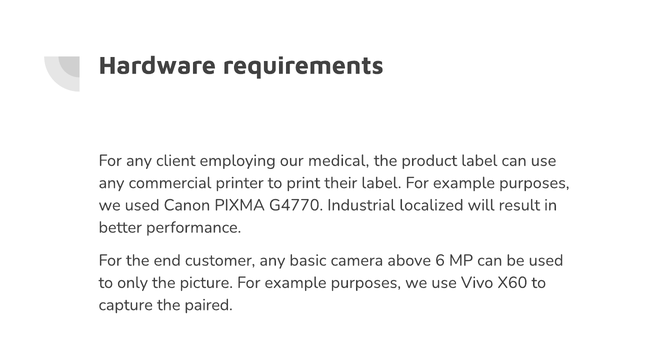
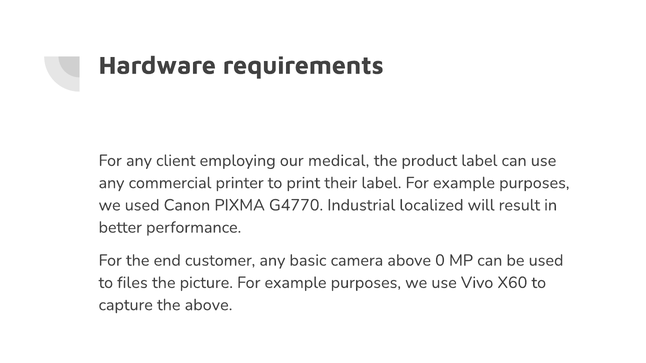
6: 6 -> 0
only: only -> files
the paired: paired -> above
